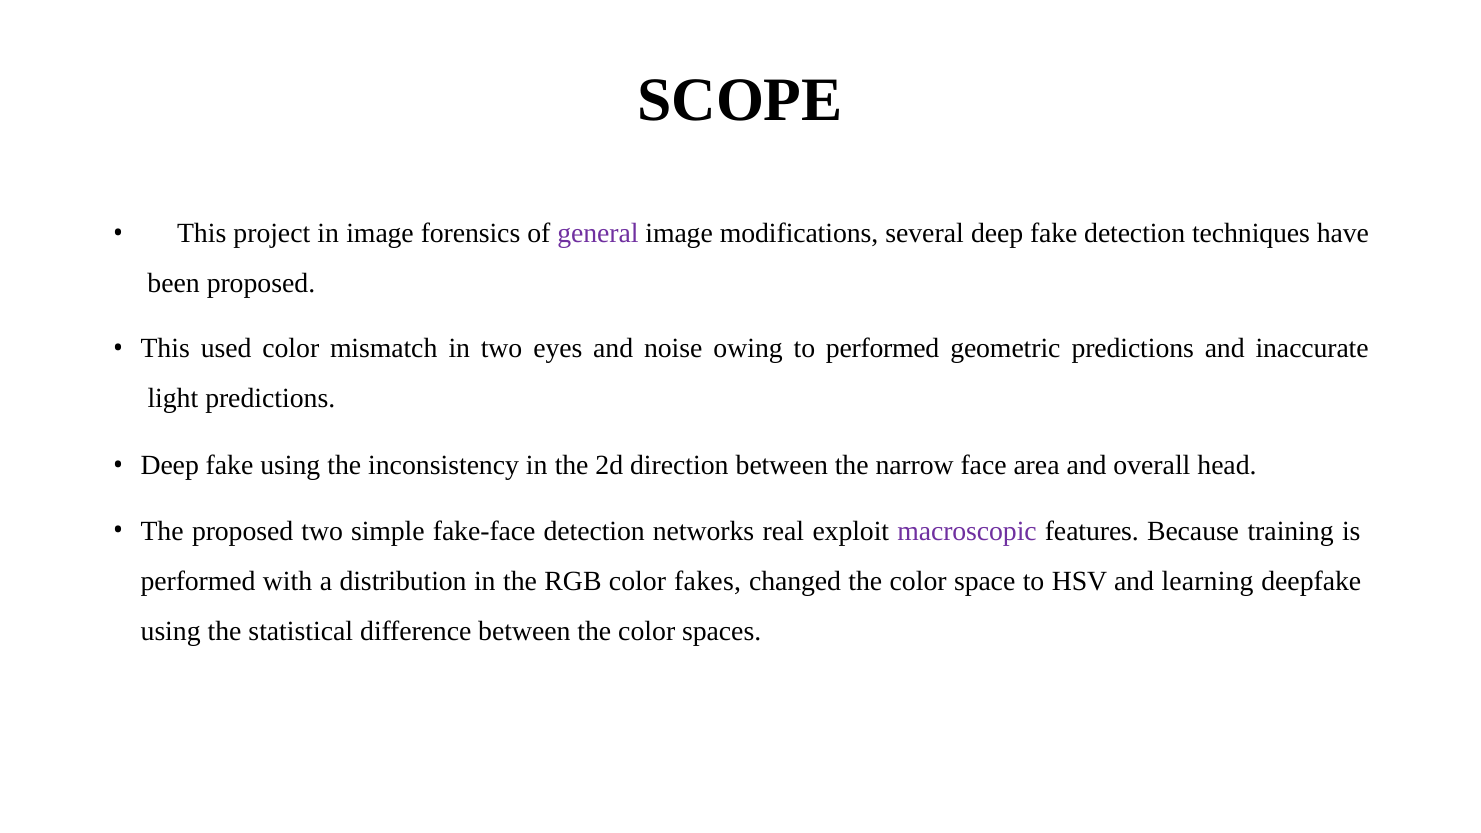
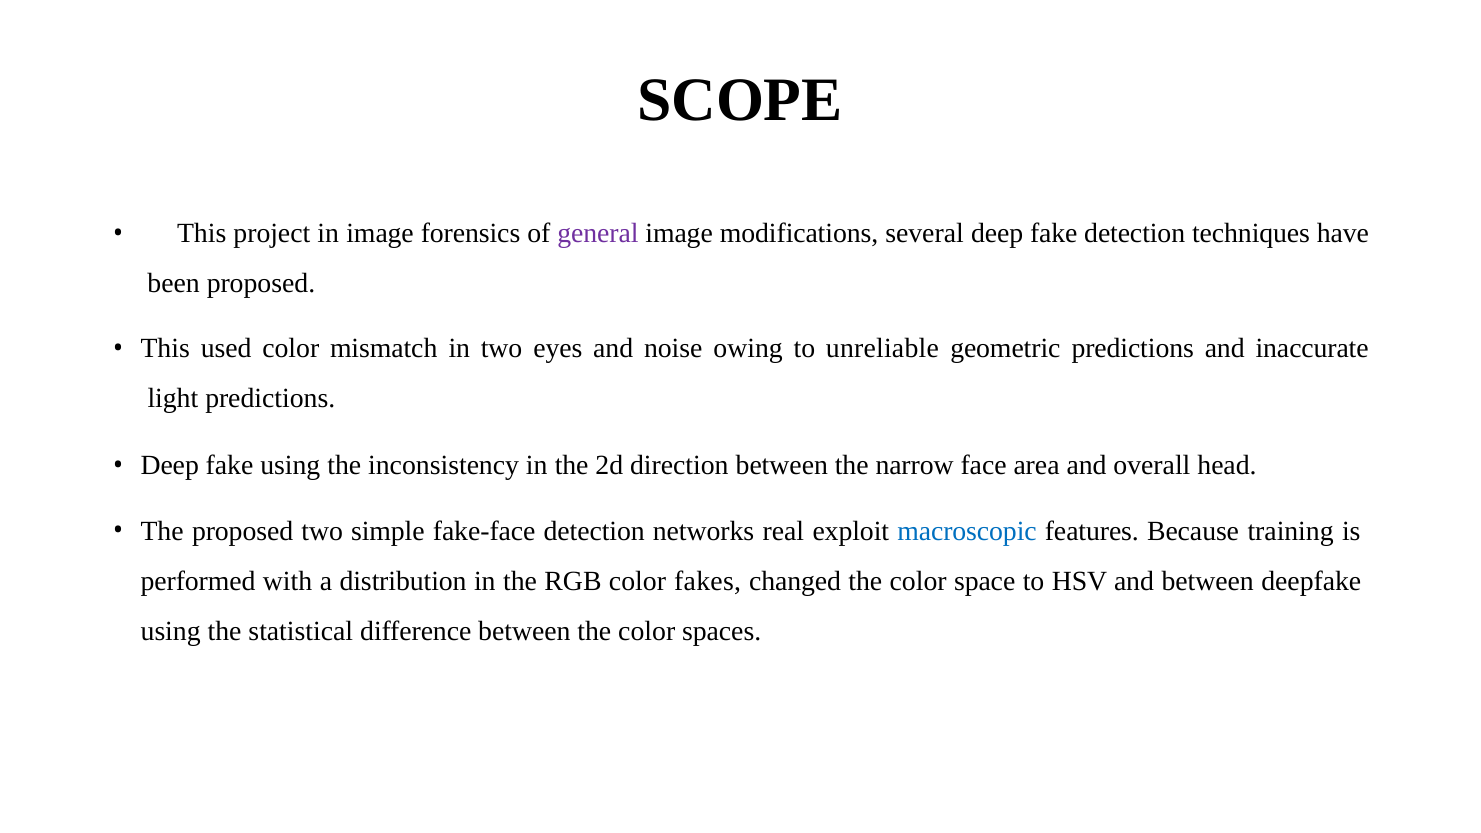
to performed: performed -> unreliable
macroscopic colour: purple -> blue
and learning: learning -> between
